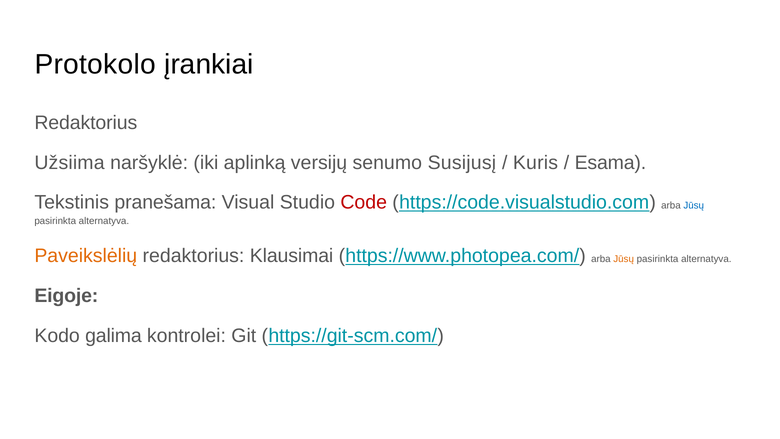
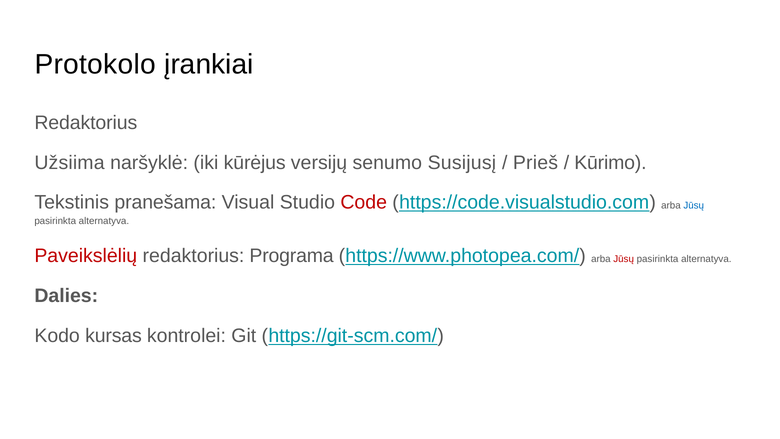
aplinką: aplinką -> kūrėjus
Kuris: Kuris -> Prieš
Esama: Esama -> Kūrimo
Paveikslėlių colour: orange -> red
Klausimai: Klausimai -> Programa
Jūsų at (624, 259) colour: orange -> red
Eigoje: Eigoje -> Dalies
galima: galima -> kursas
